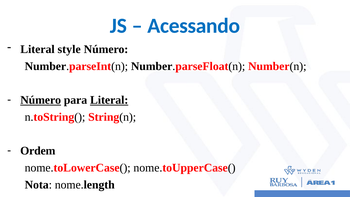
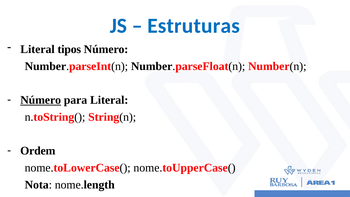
Acessando: Acessando -> Estruturas
style: style -> tipos
Literal at (109, 100) underline: present -> none
